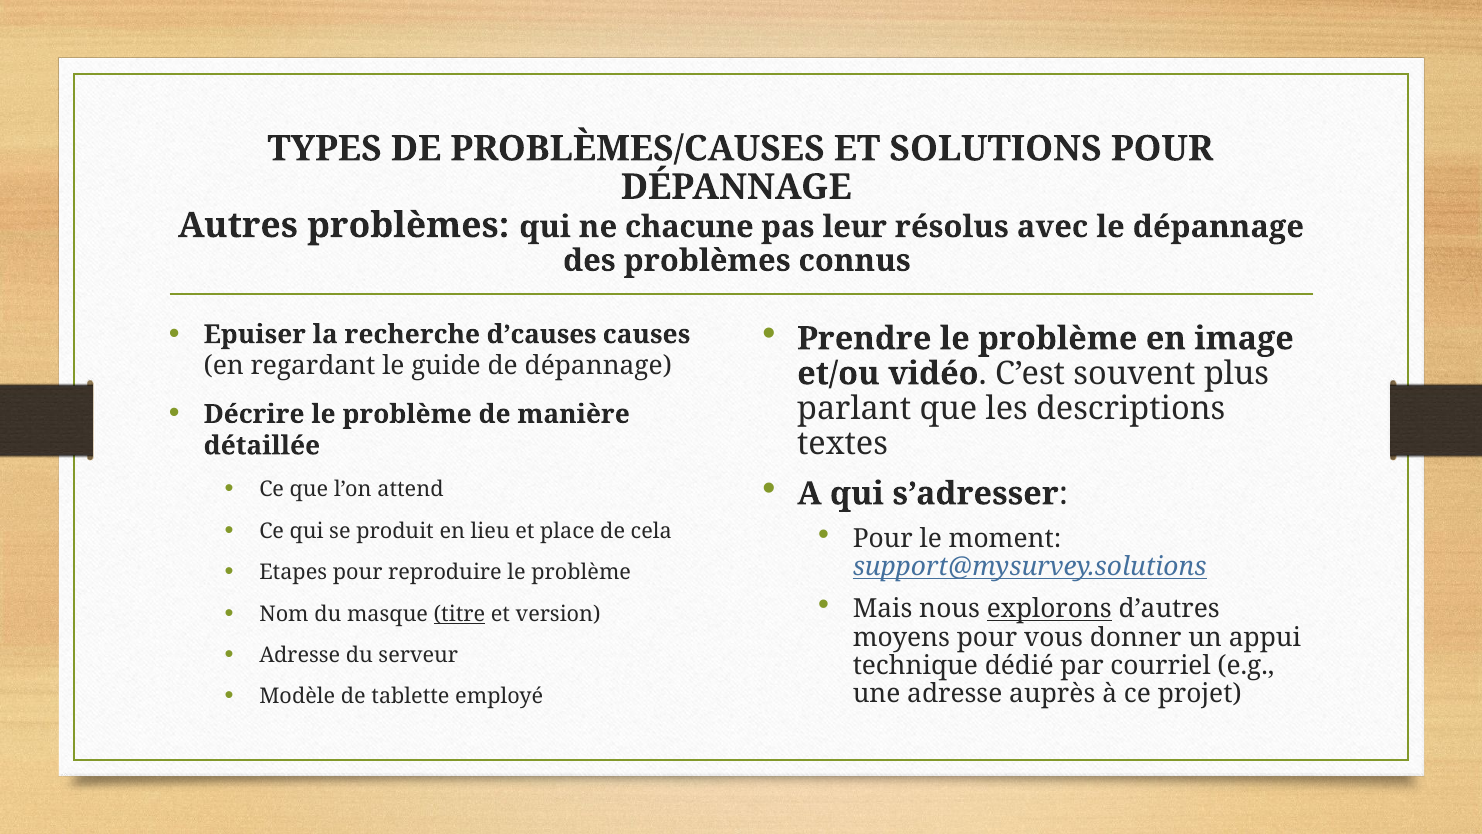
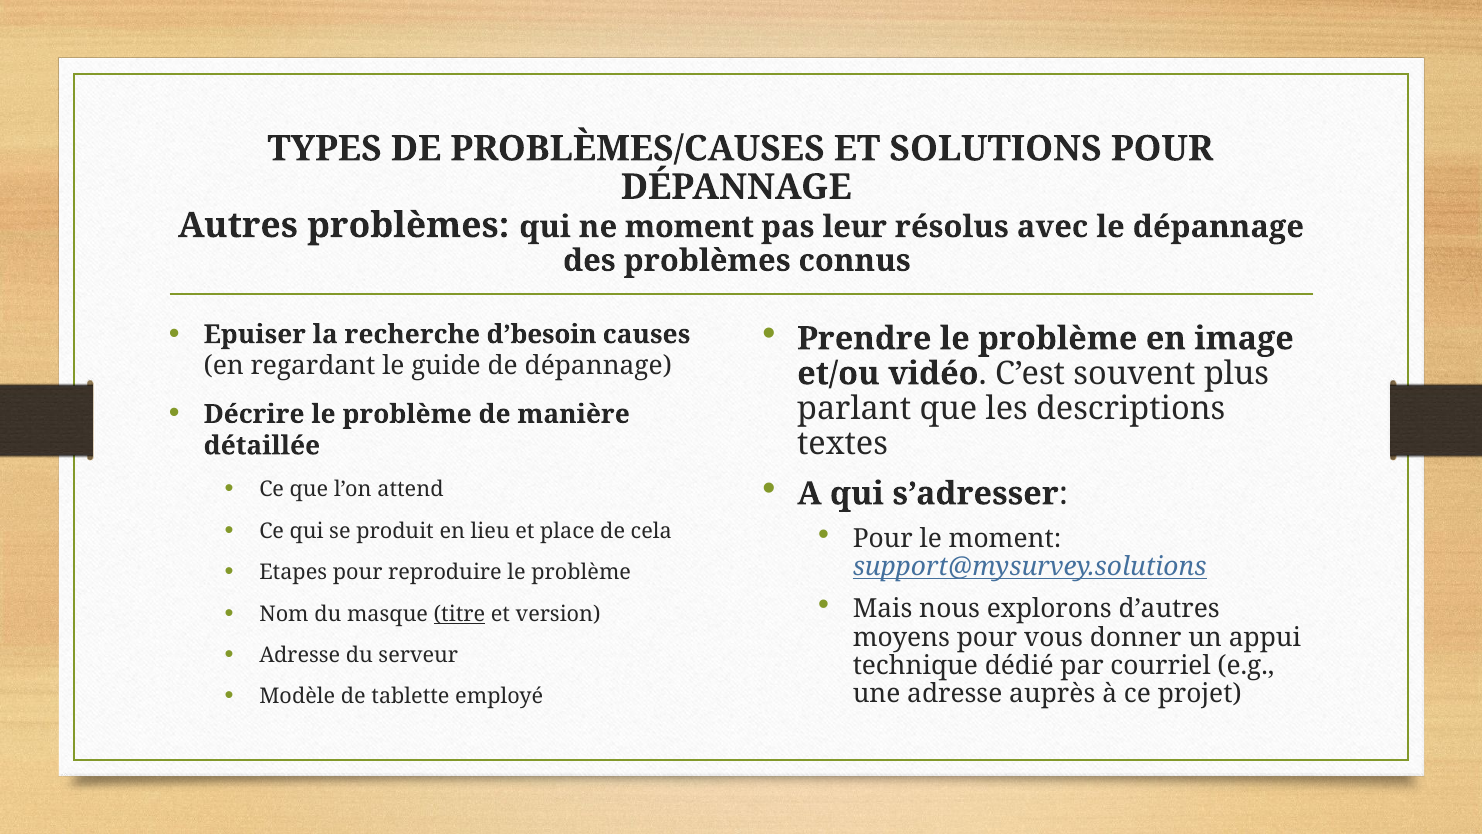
ne chacune: chacune -> moment
d’causes: d’causes -> d’besoin
explorons underline: present -> none
